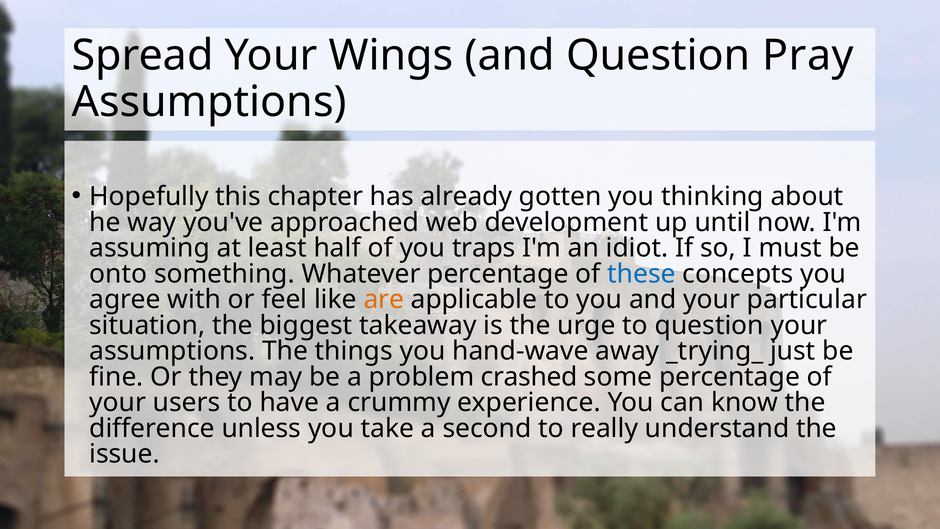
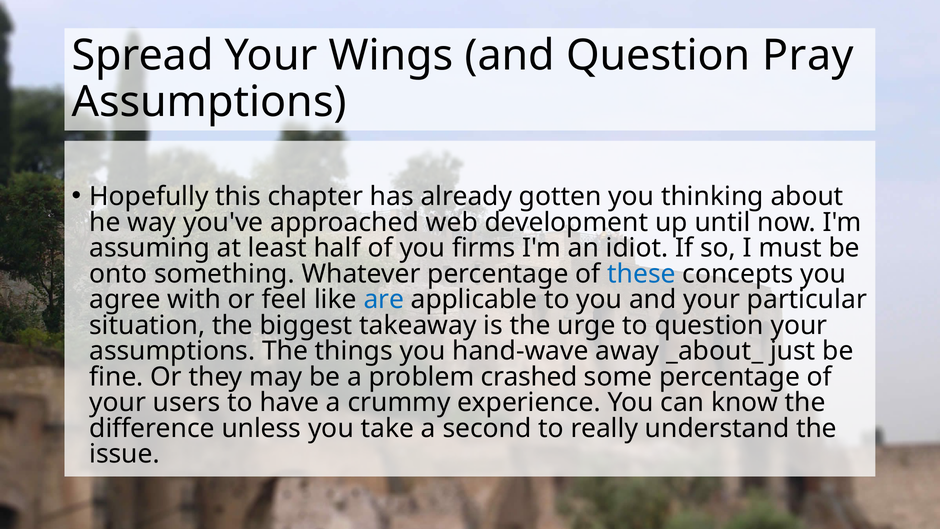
traps: traps -> firms
are colour: orange -> blue
_trying_: _trying_ -> _about_
